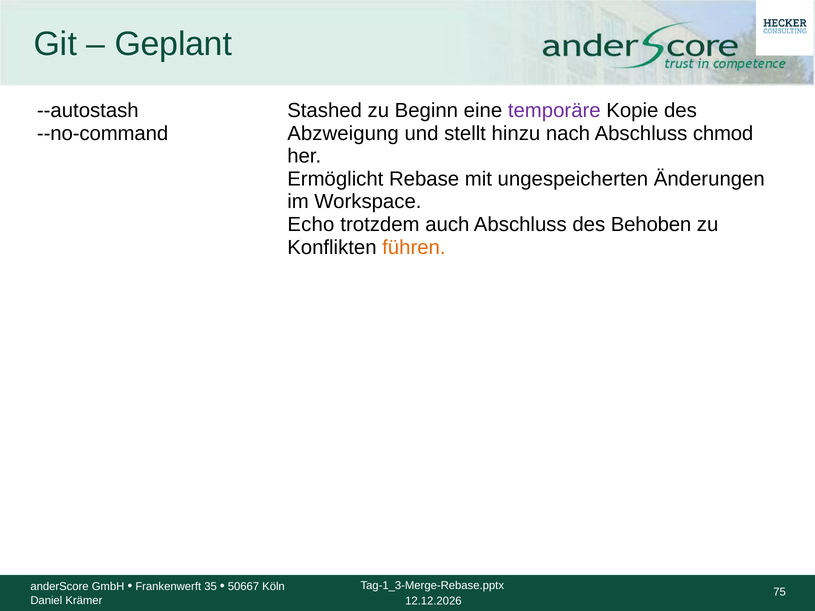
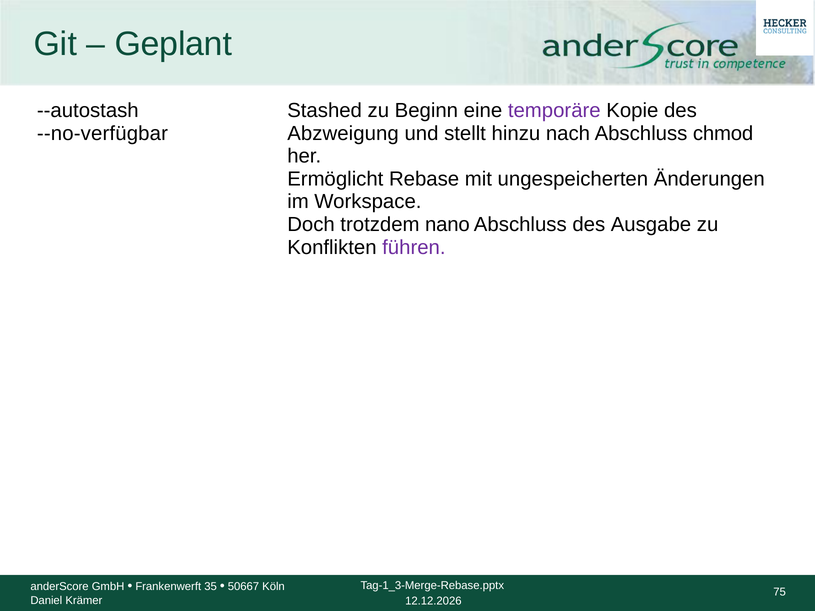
--no-command: --no-command -> --no-verfügbar
Echo: Echo -> Doch
auch: auch -> nano
Behoben: Behoben -> Ausgabe
führen colour: orange -> purple
